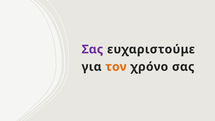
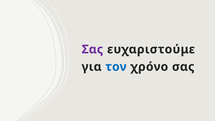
τον colour: orange -> blue
